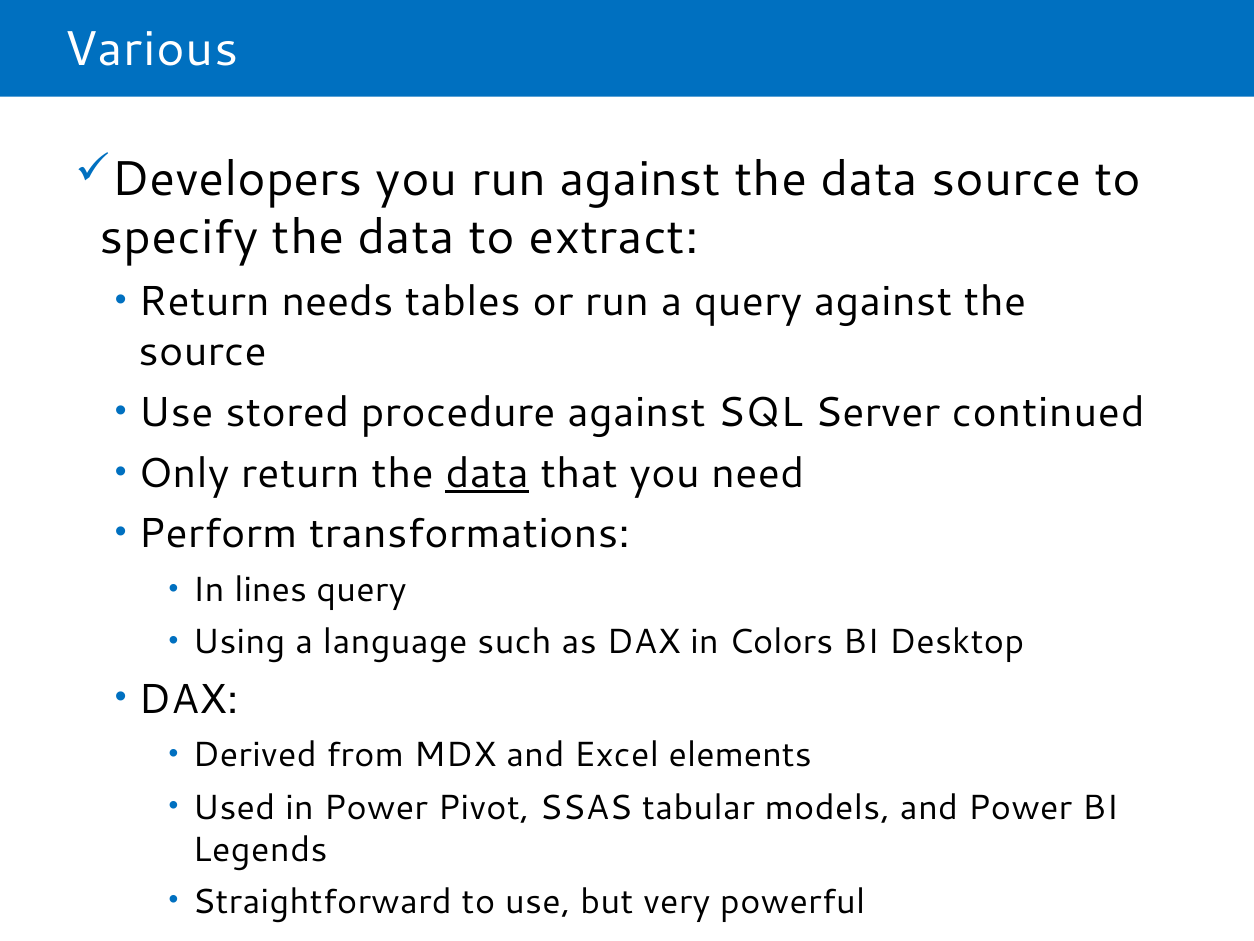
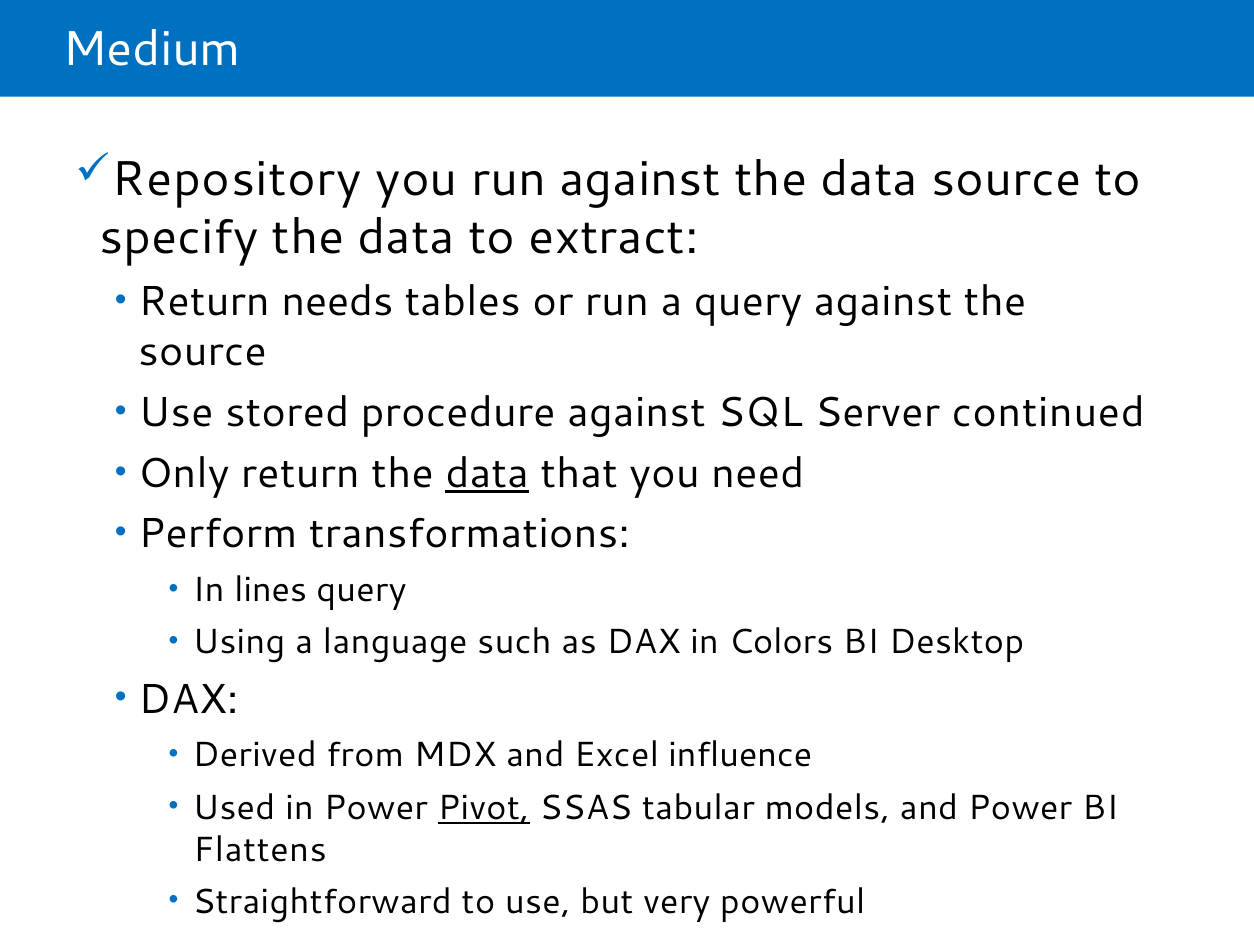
Various: Various -> Medium
Developers: Developers -> Repository
elements: elements -> influence
Pivot underline: none -> present
Legends: Legends -> Flattens
